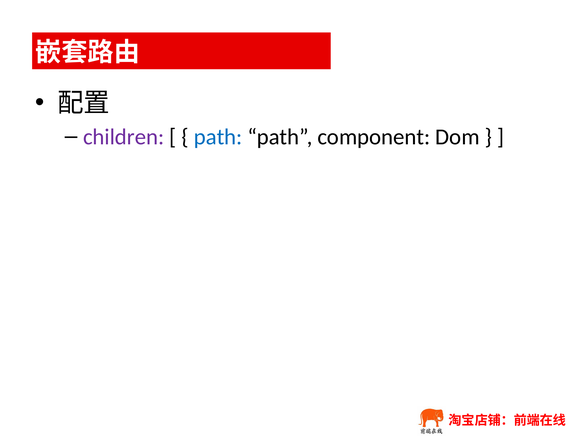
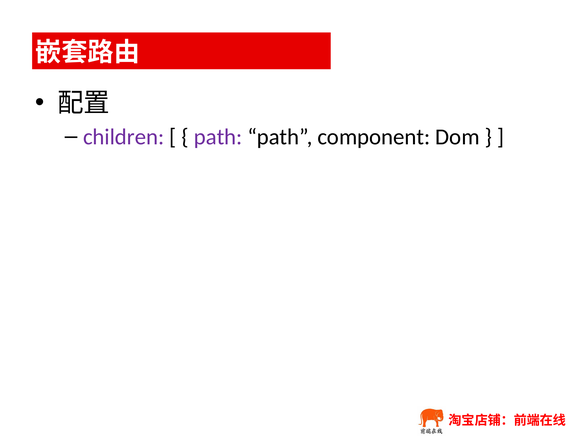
path at (218, 137) colour: blue -> purple
